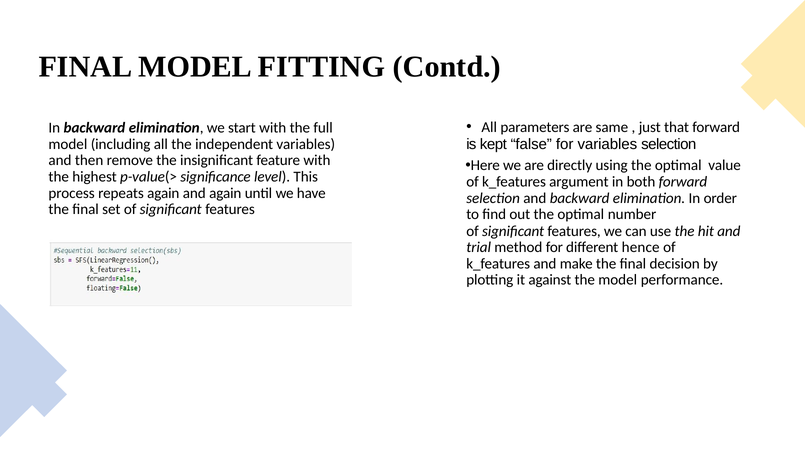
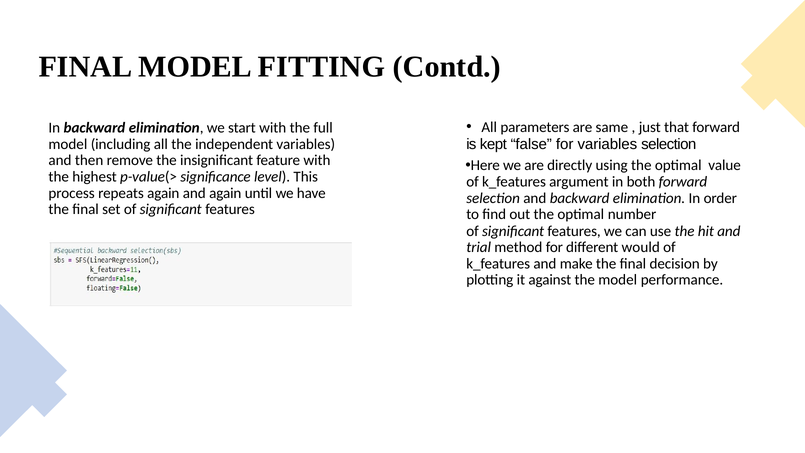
hence: hence -> would
